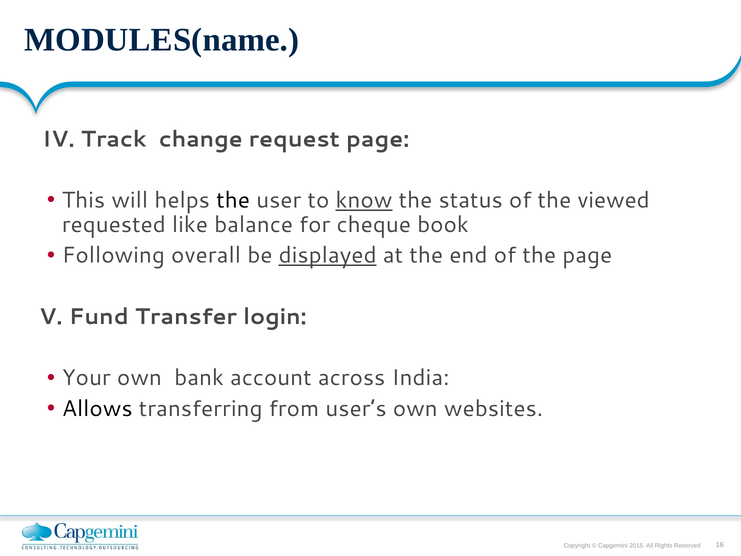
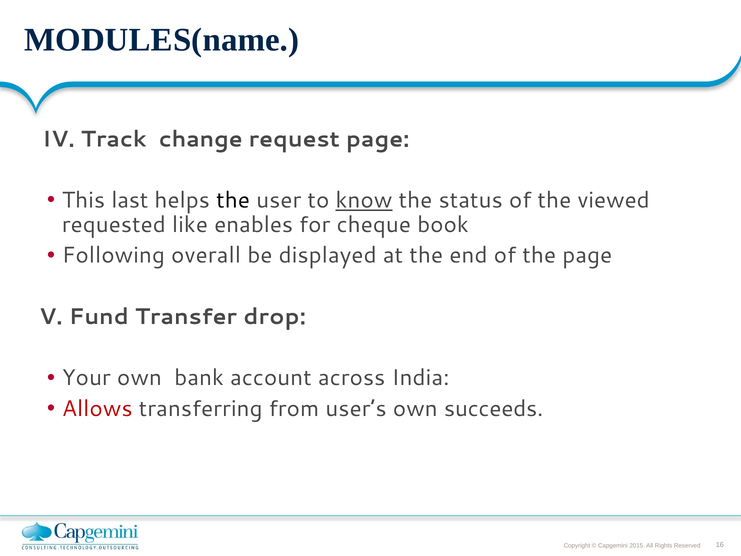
will: will -> last
balance: balance -> enables
displayed underline: present -> none
login: login -> drop
Allows colour: black -> red
websites: websites -> succeeds
